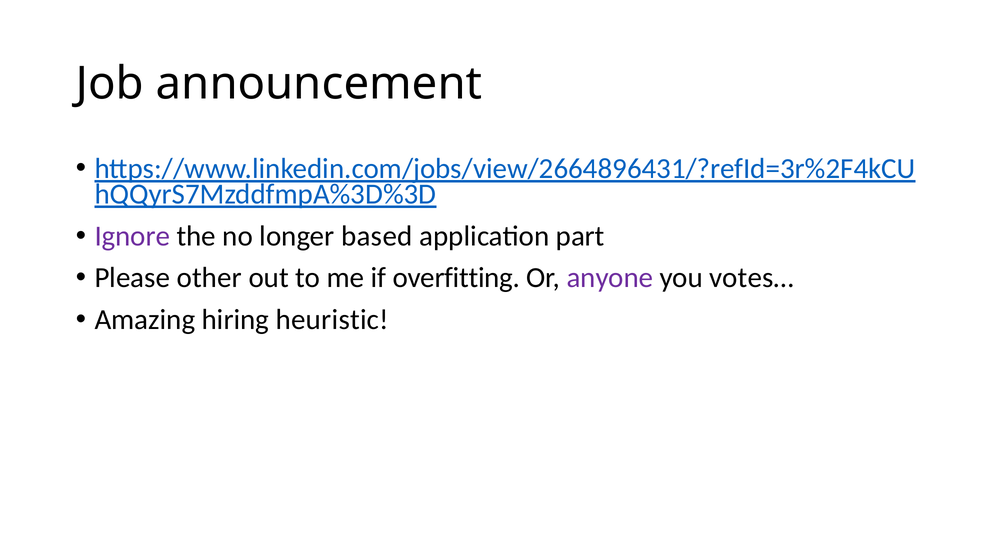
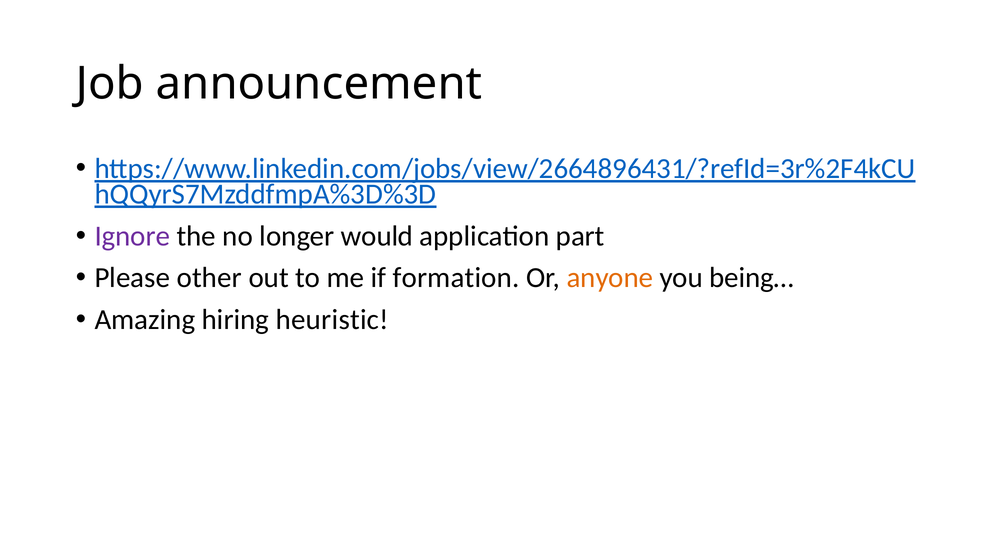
based: based -> would
overfitting: overfitting -> formation
anyone colour: purple -> orange
votes…: votes… -> being…
